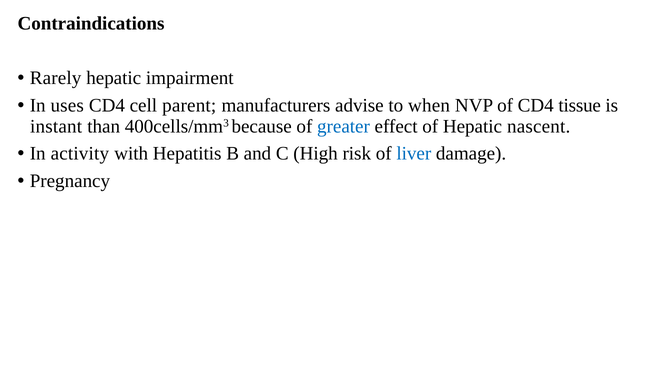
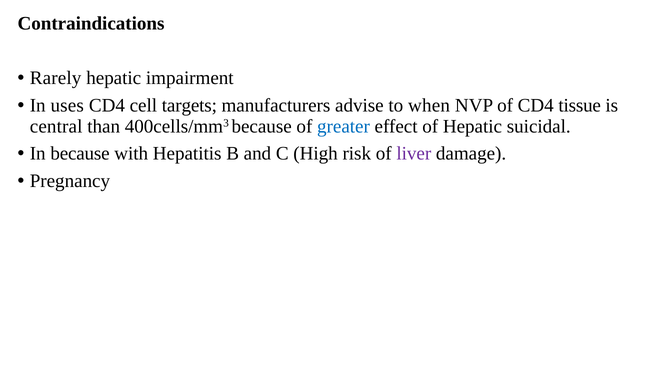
parent: parent -> targets
instant: instant -> central
nascent: nascent -> suicidal
In activity: activity -> because
liver colour: blue -> purple
